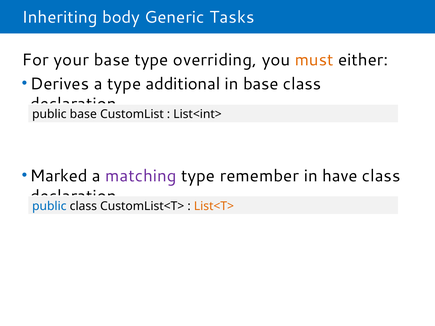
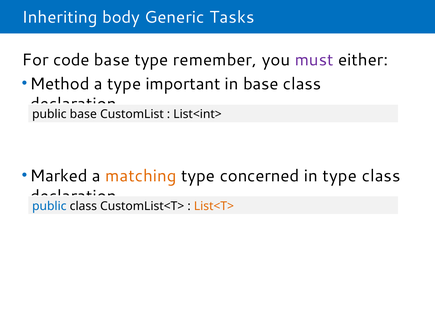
your: your -> code
overriding: overriding -> remember
must colour: orange -> purple
Derives: Derives -> Method
additional: additional -> important
matching colour: purple -> orange
remember: remember -> concerned
in have: have -> type
